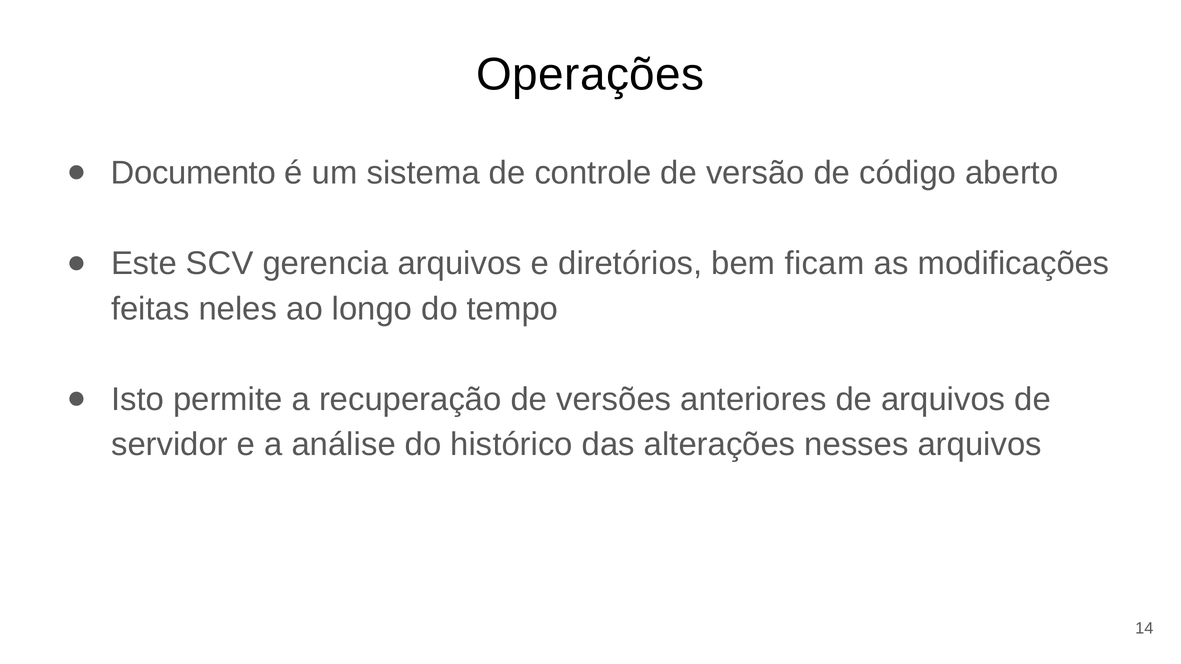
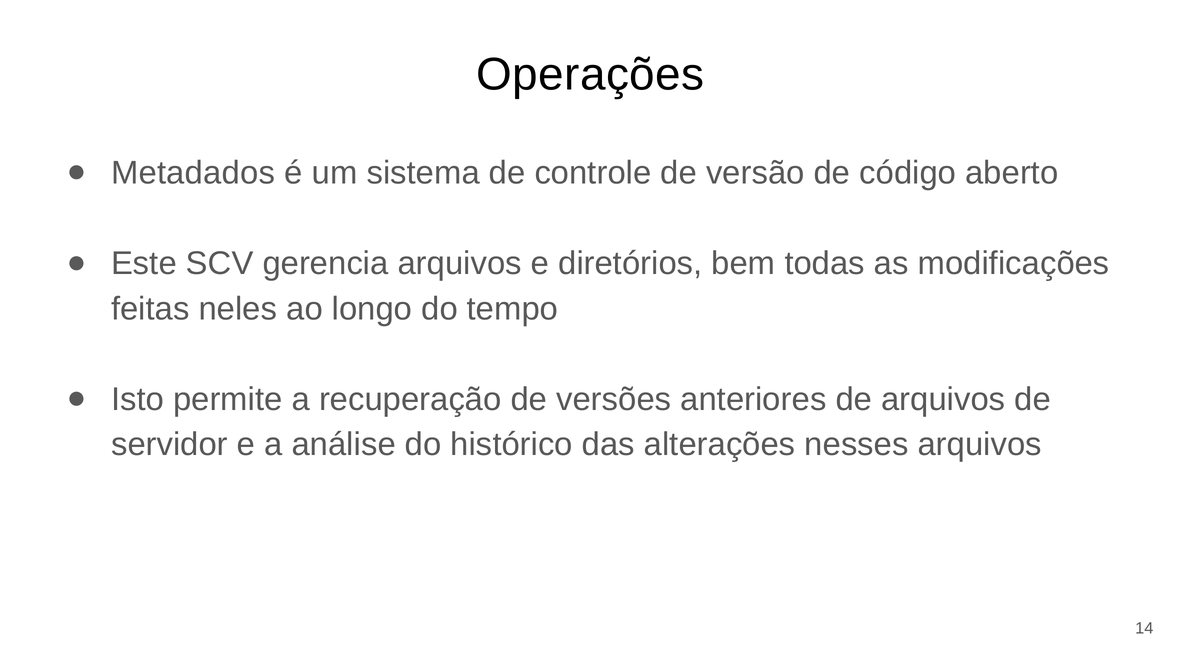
Documento: Documento -> Metadados
ficam: ficam -> todas
